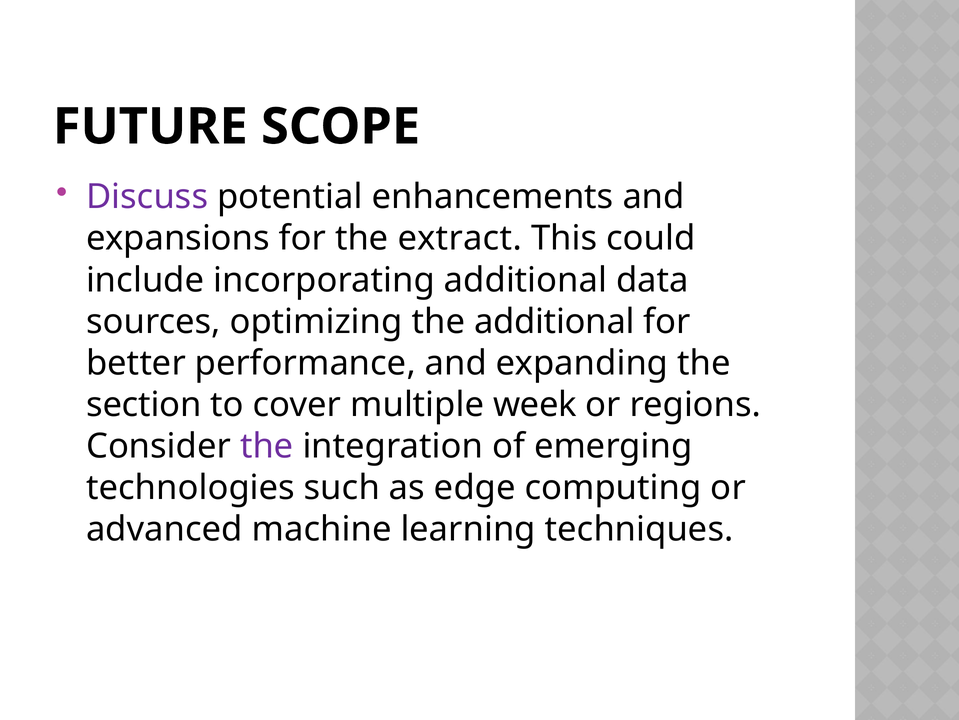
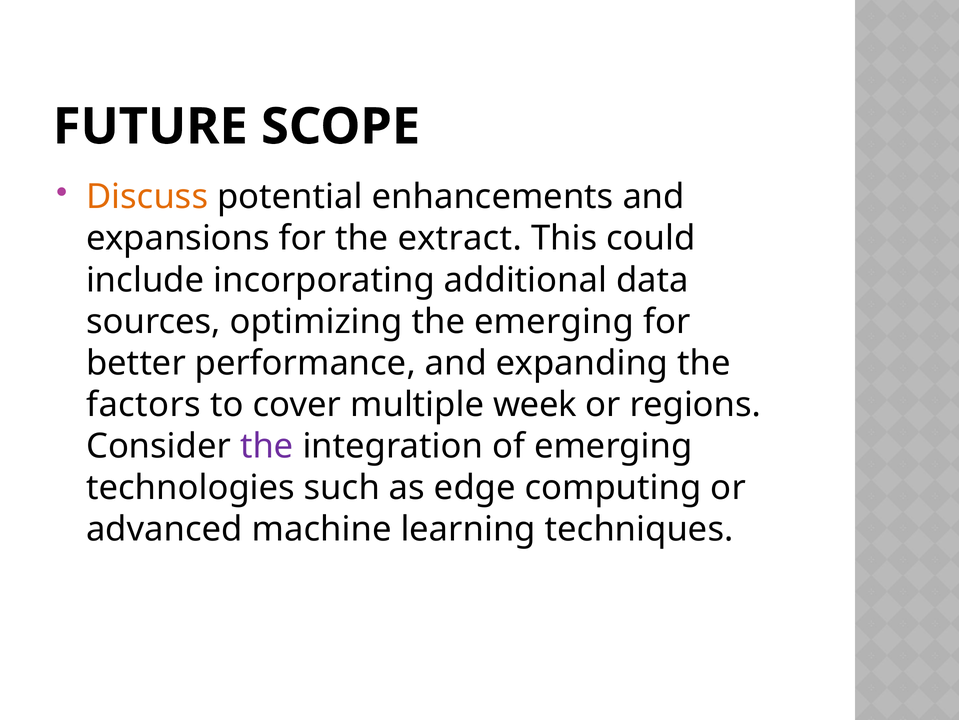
Discuss colour: purple -> orange
the additional: additional -> emerging
section: section -> factors
